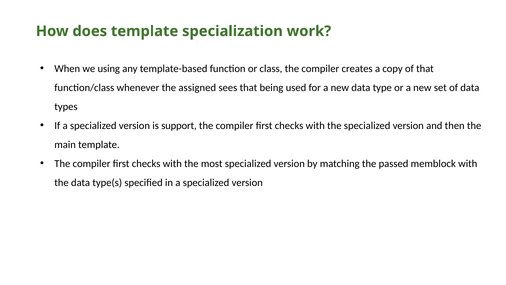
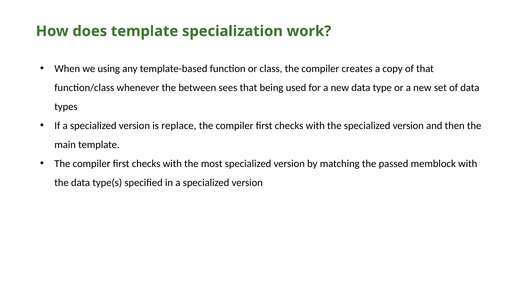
assigned: assigned -> between
support: support -> replace
